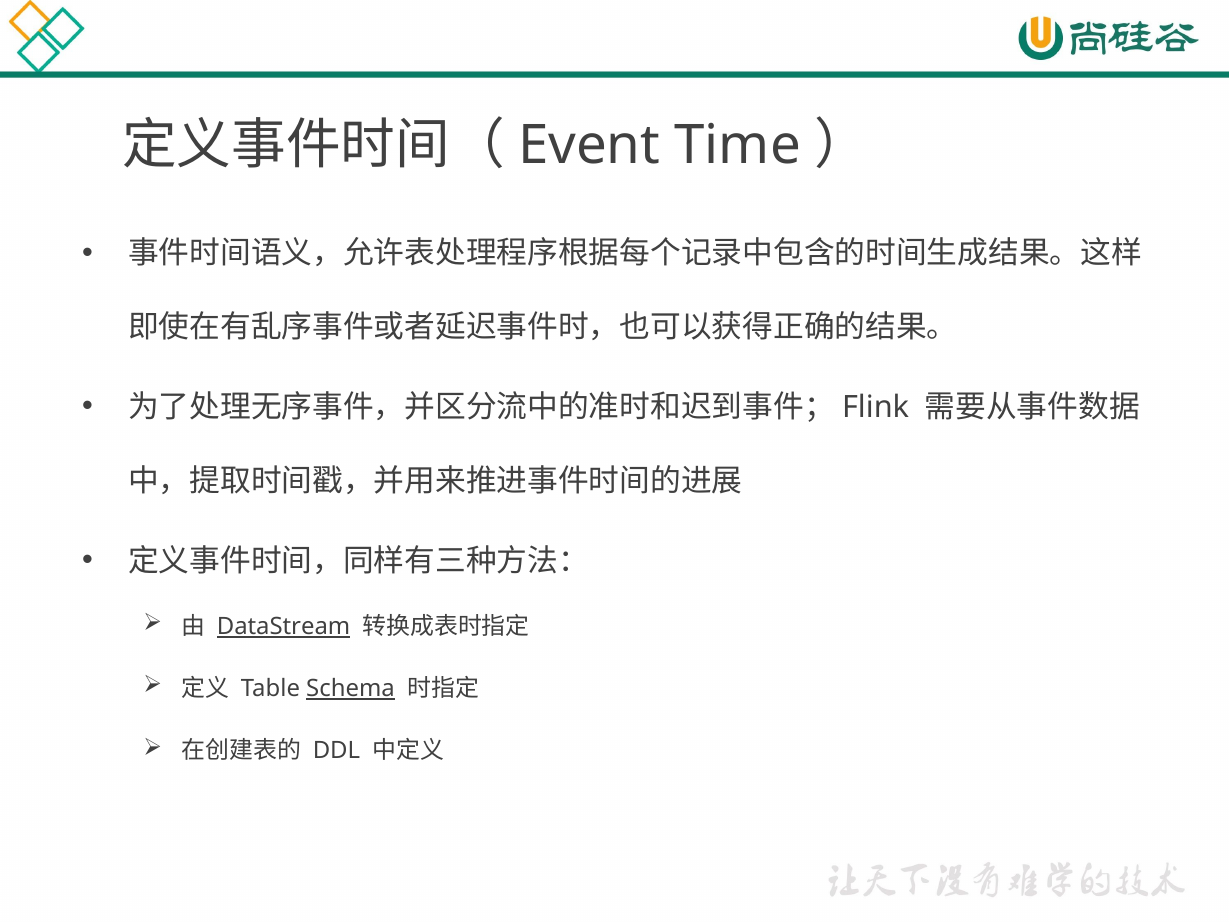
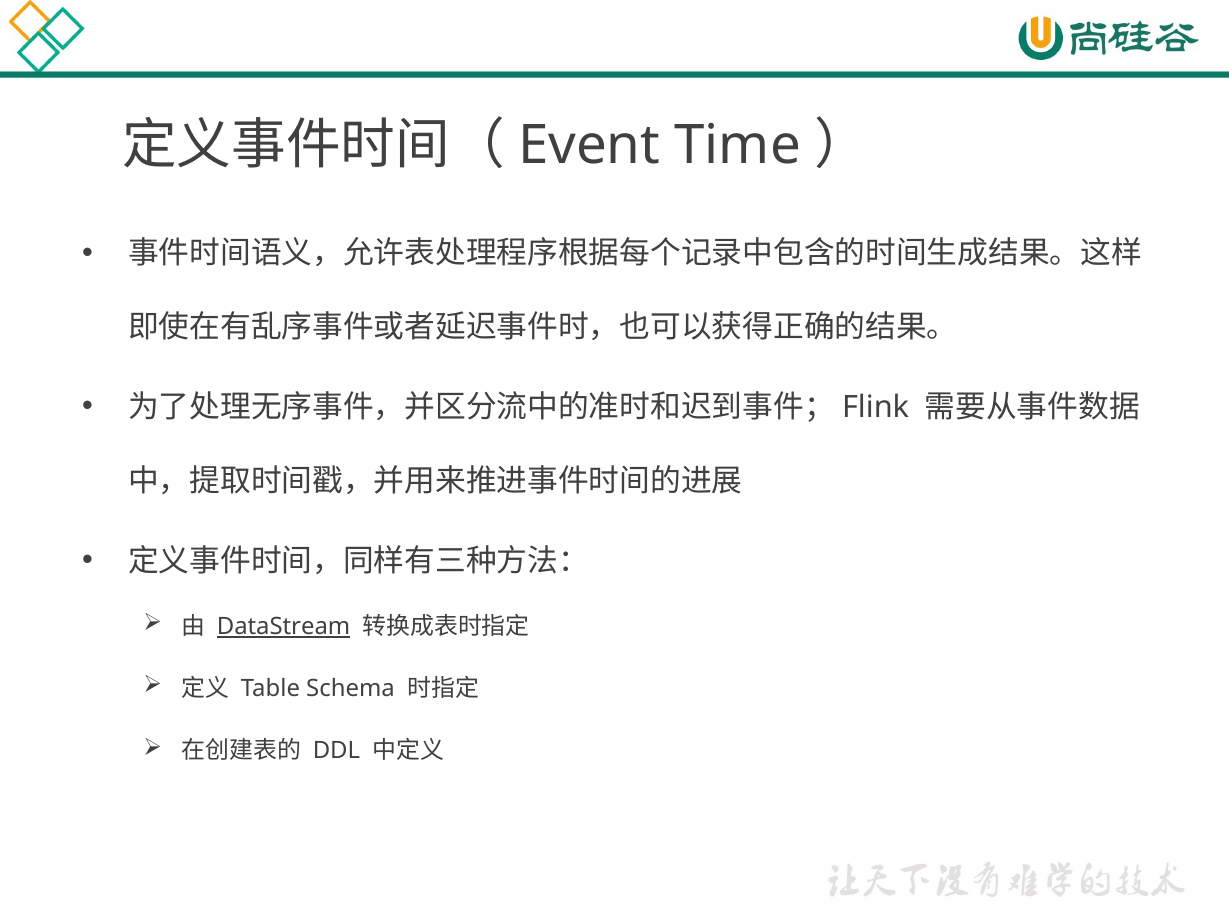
Schema underline: present -> none
